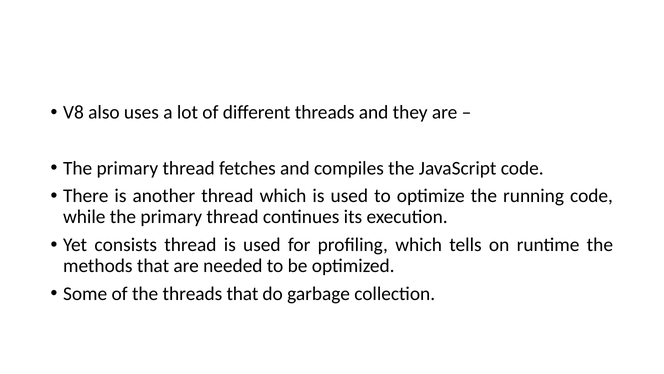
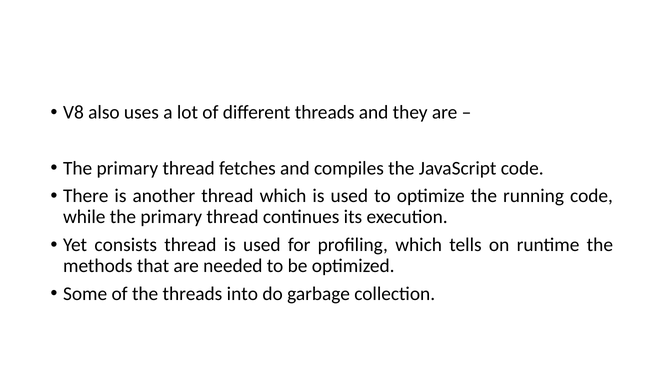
threads that: that -> into
